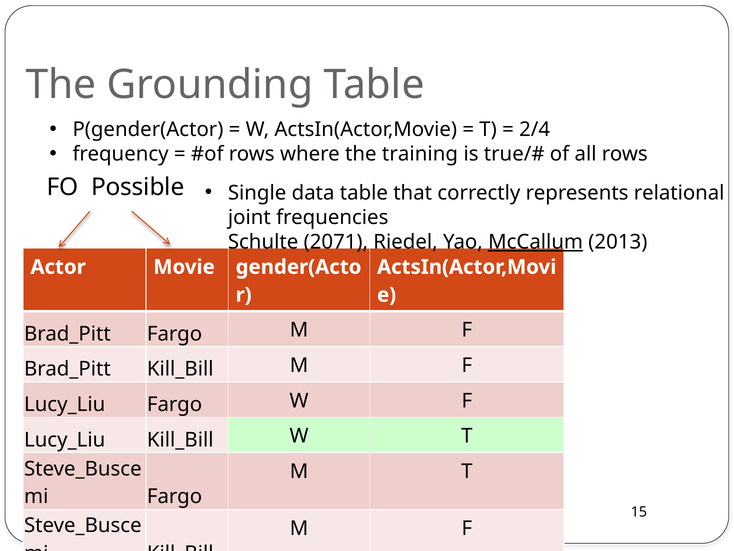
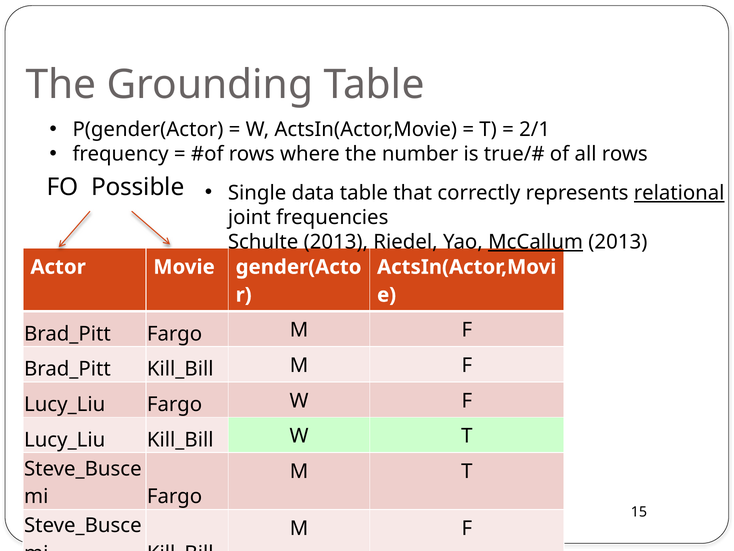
2/4: 2/4 -> 2/1
training: training -> number
relational underline: none -> present
Schulte 2071: 2071 -> 2013
